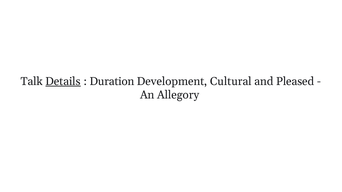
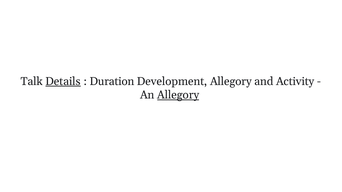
Cultural at (231, 81): Cultural -> Allegory
Pleased: Pleased -> Activity
Allegory at (178, 95) underline: none -> present
